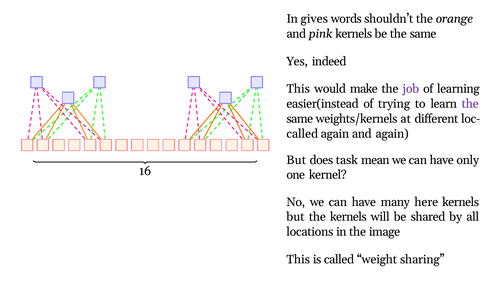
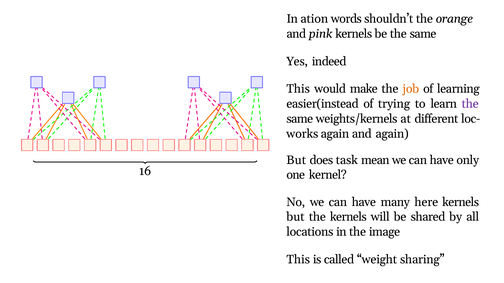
gives: gives -> ation
job colour: purple -> orange
called at (302, 134): called -> works
